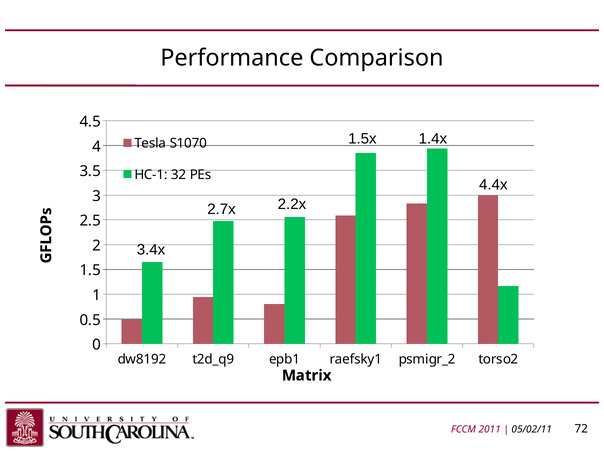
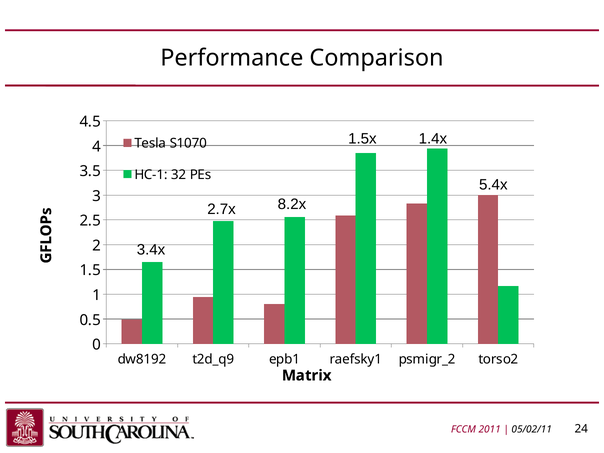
4.4x: 4.4x -> 5.4x
2.2x: 2.2x -> 8.2x
72: 72 -> 24
